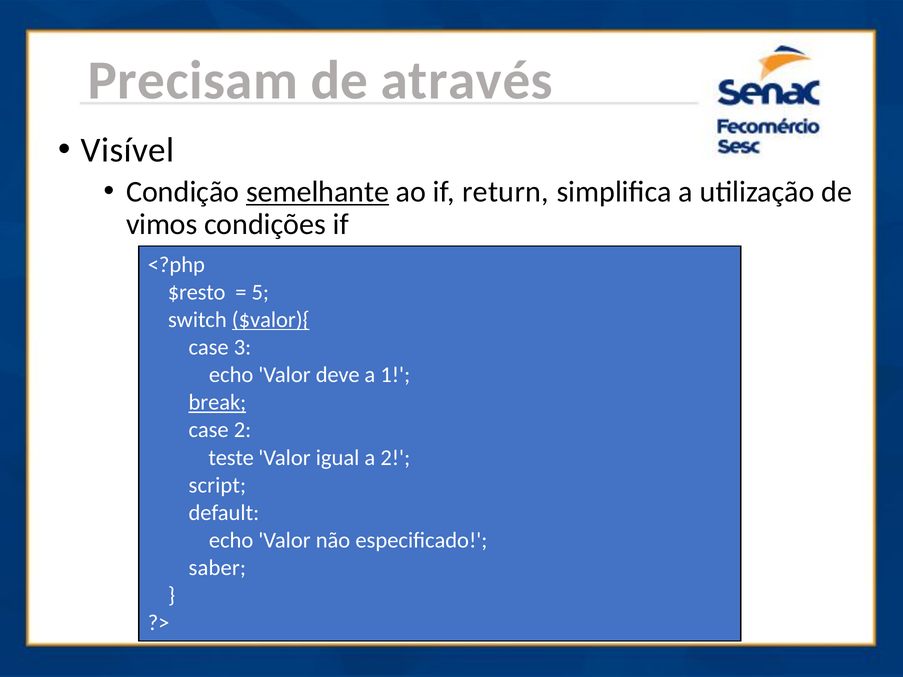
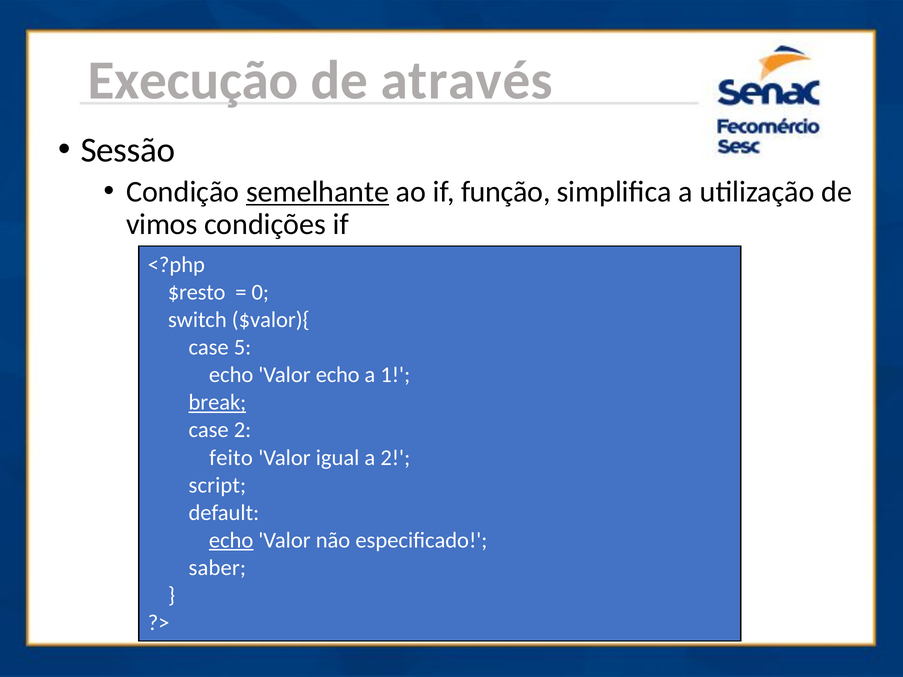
Precisam: Precisam -> Execução
Visível: Visível -> Sessão
return: return -> função
5: 5 -> 0
$valor){ underline: present -> none
3: 3 -> 5
Valor deve: deve -> echo
teste: teste -> feito
echo at (231, 540) underline: none -> present
